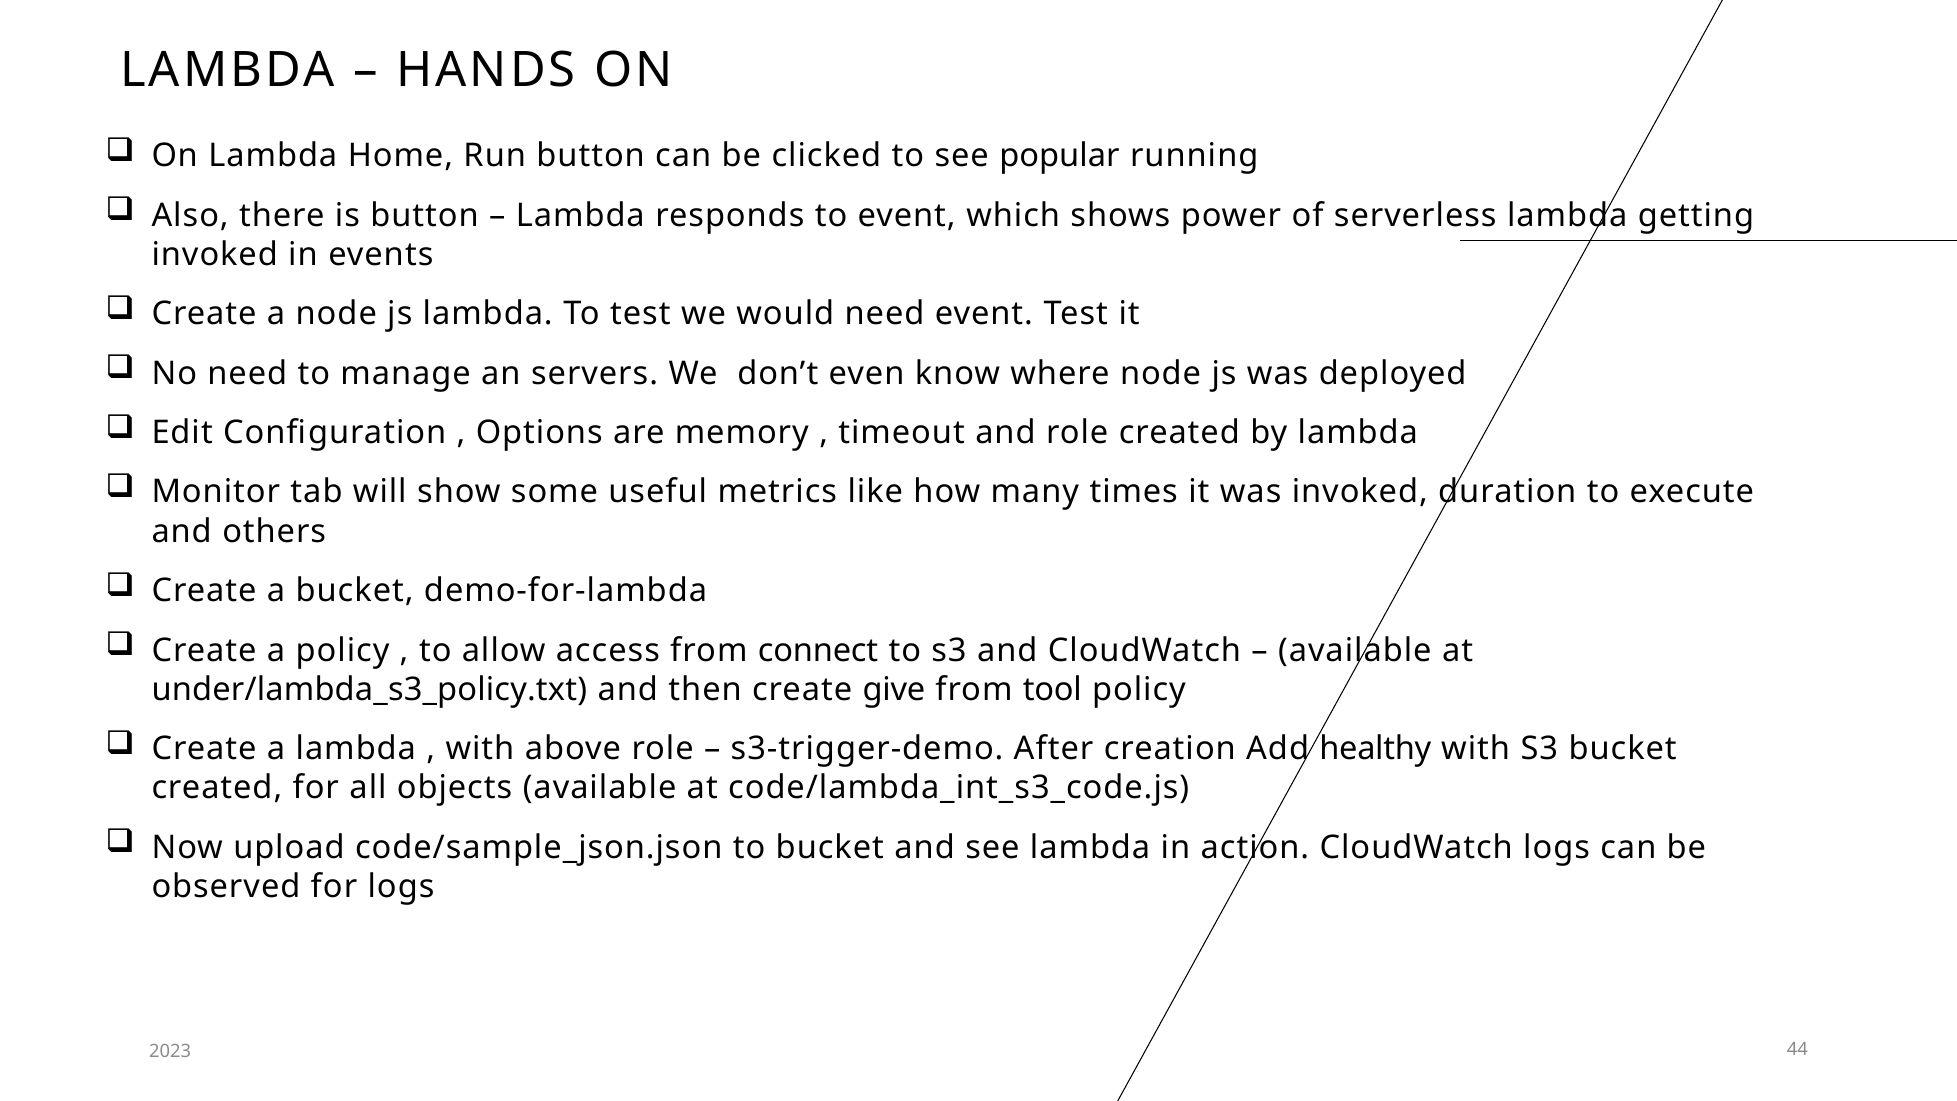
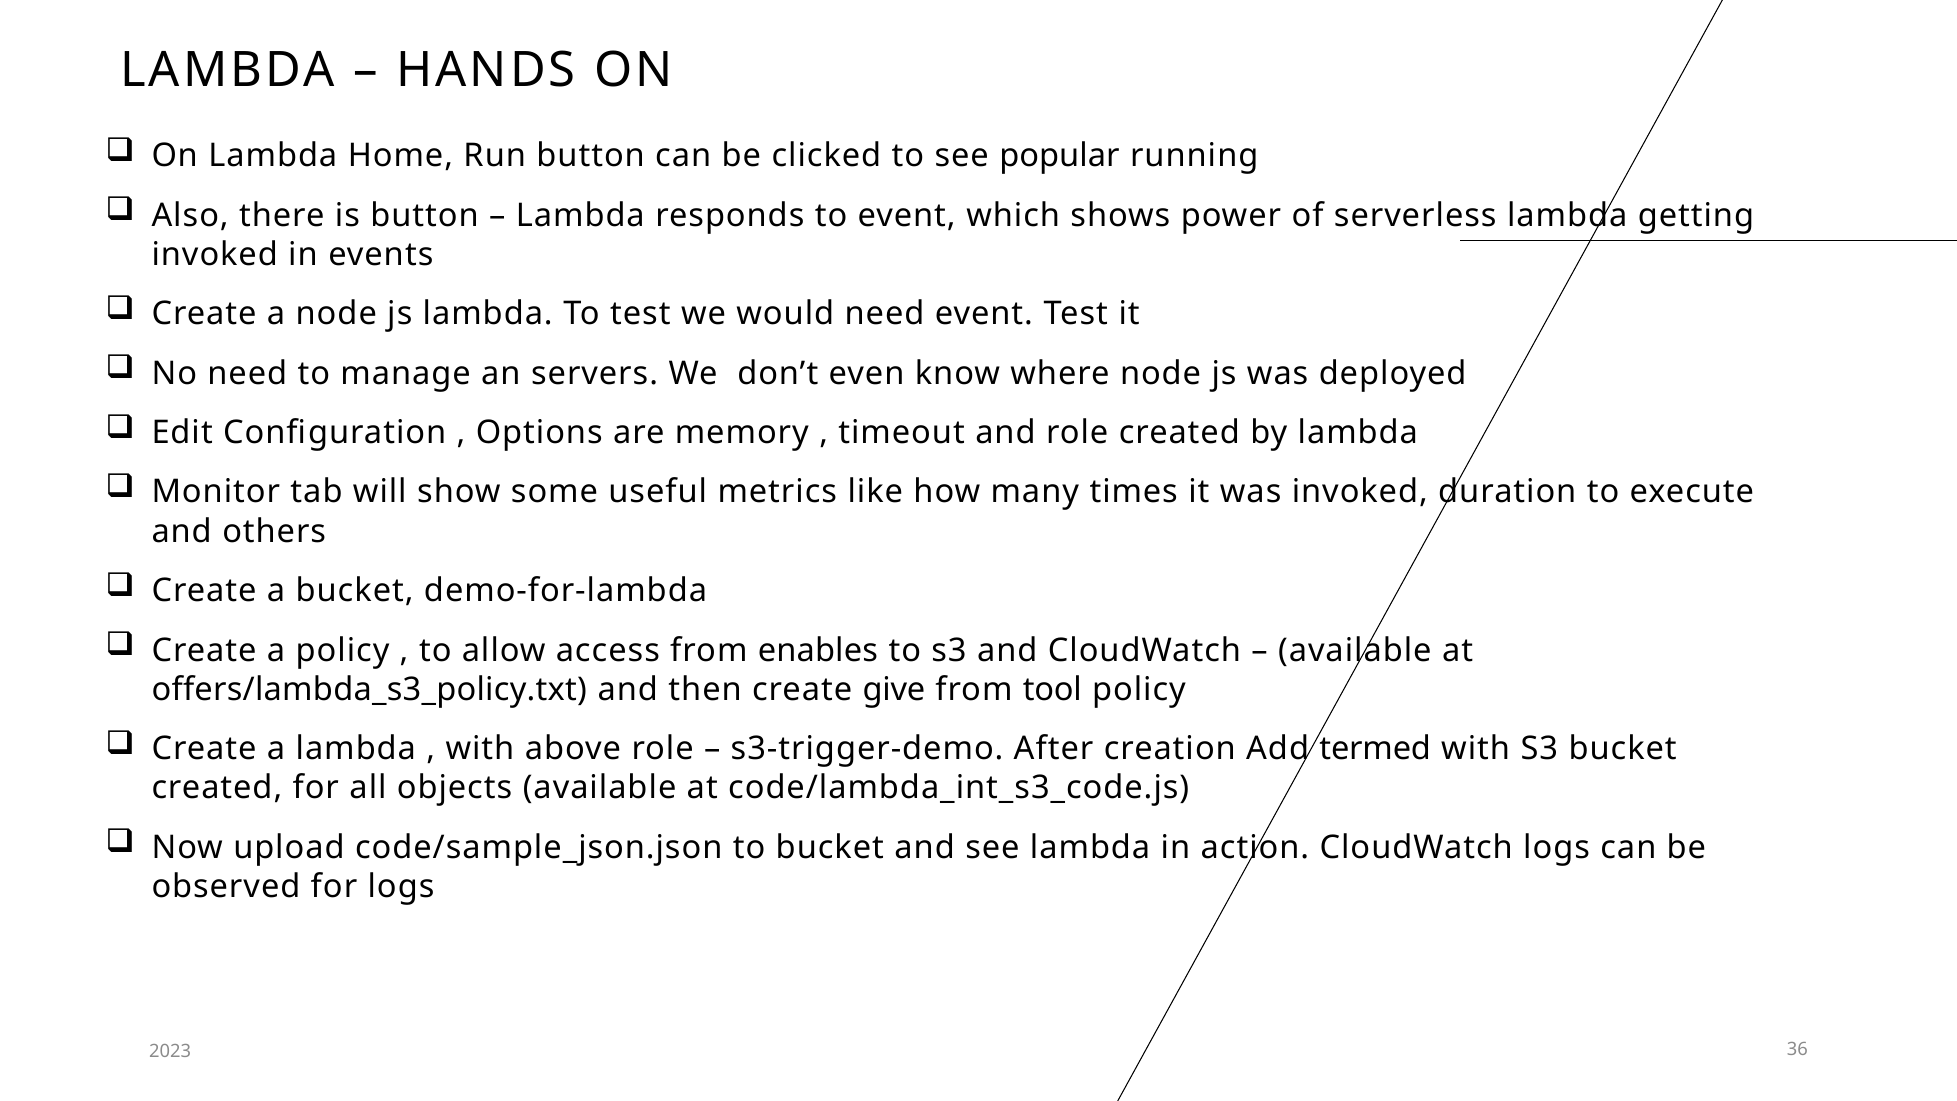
connect: connect -> enables
under/lambda_s3_policy.txt: under/lambda_s3_policy.txt -> offers/lambda_s3_policy.txt
healthy: healthy -> termed
44: 44 -> 36
